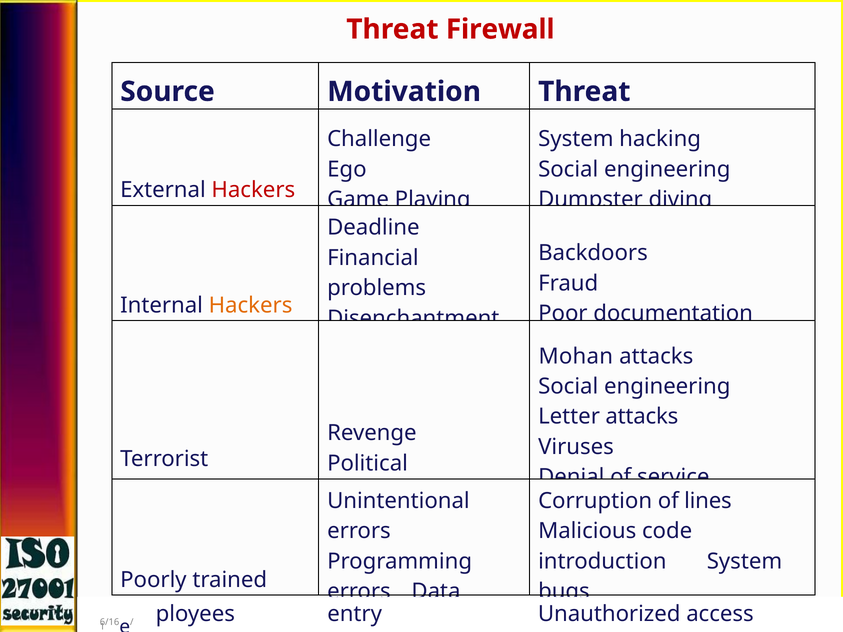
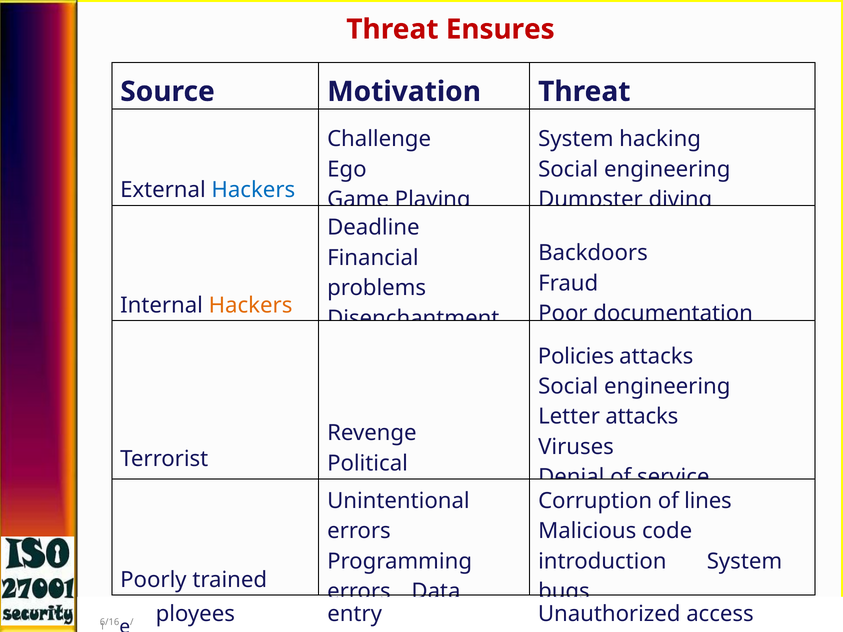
Firewall: Firewall -> Ensures
Hackers at (253, 190) colour: red -> blue
Mohan: Mohan -> Policies
